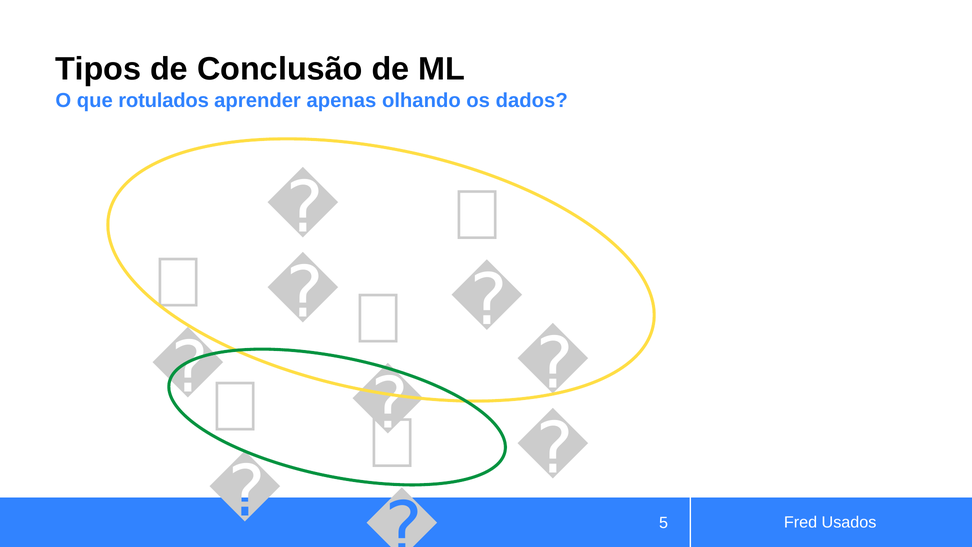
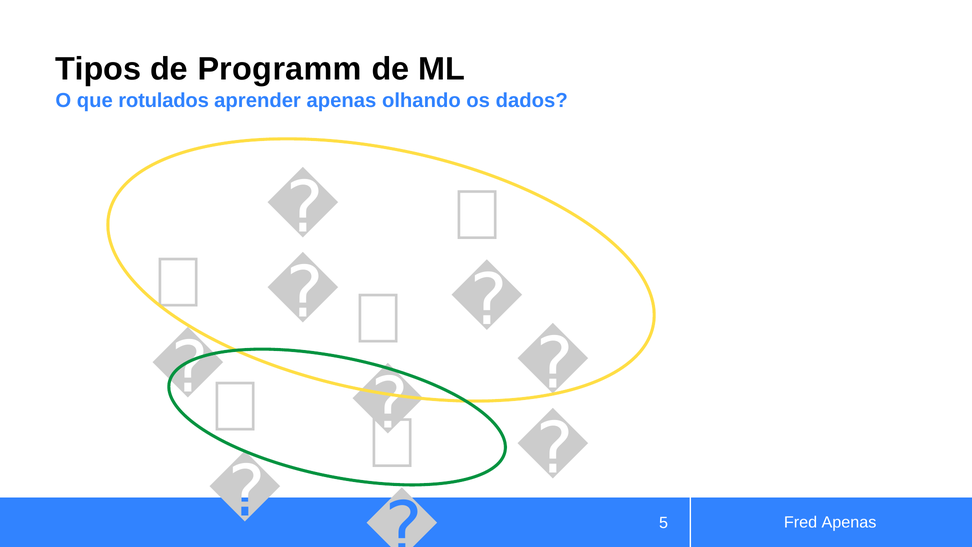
Conclusão: Conclusão -> Programm
Fred Usados: Usados -> Apenas
